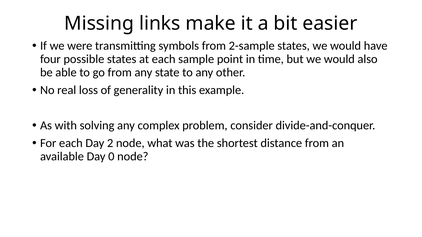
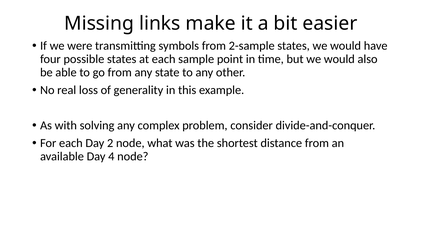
0: 0 -> 4
